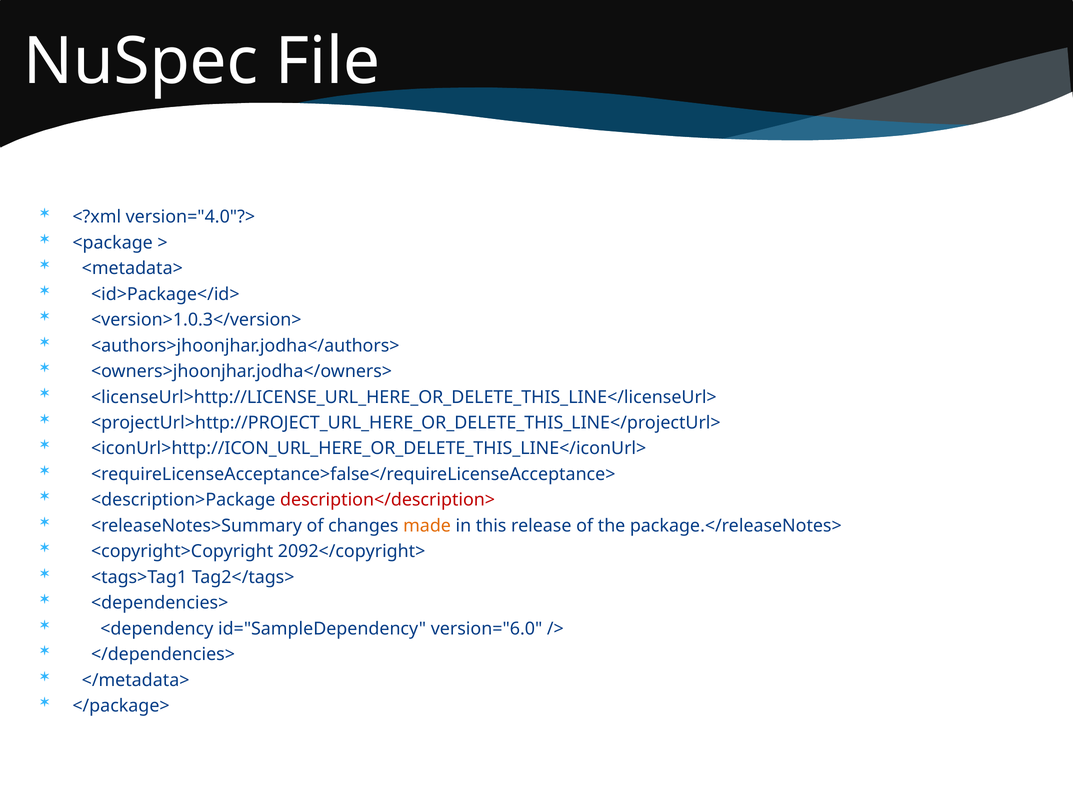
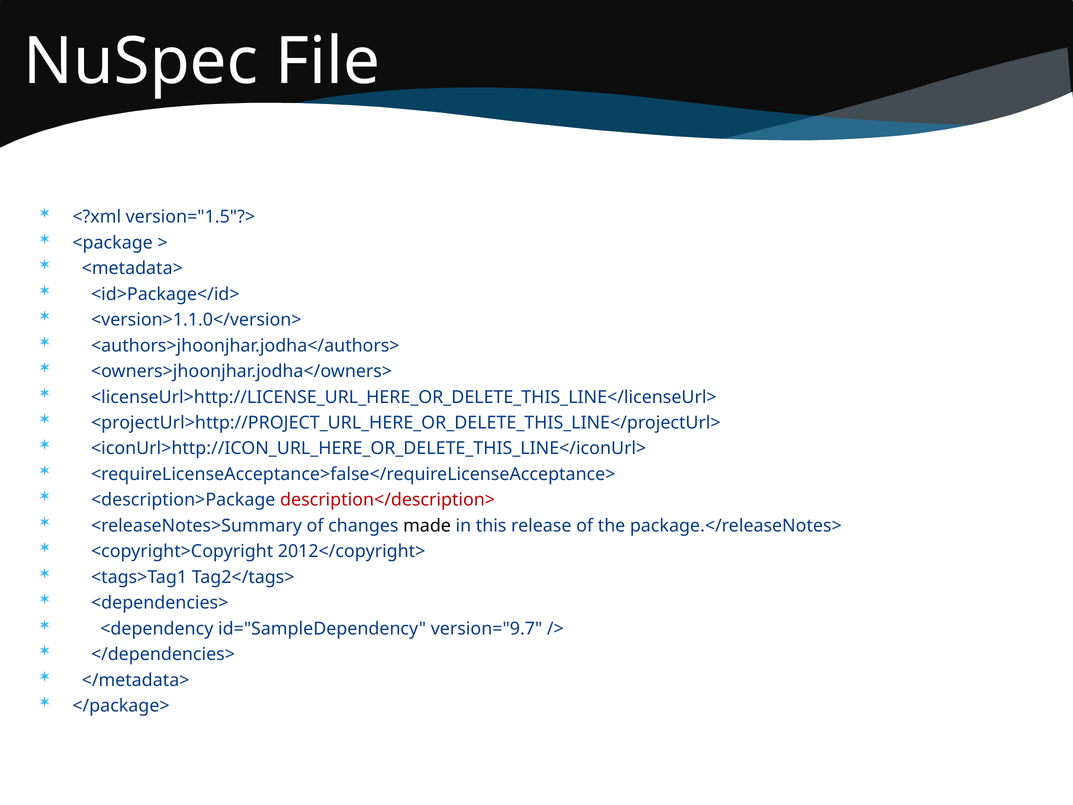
version="4.0"?>: version="4.0"?> -> version="1.5"?>
<version>1.0.3</version>: <version>1.0.3</version> -> <version>1.1.0</version>
made colour: orange -> black
2092</copyright>: 2092</copyright> -> 2012</copyright>
version="6.0: version="6.0 -> version="9.7
